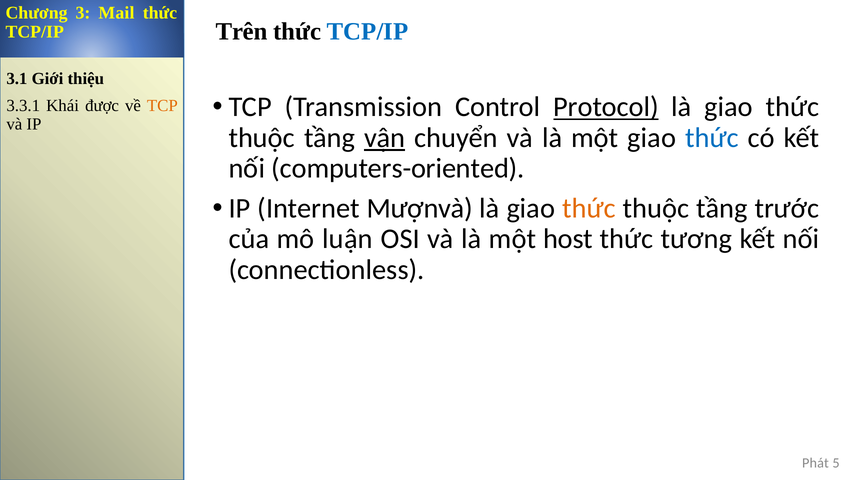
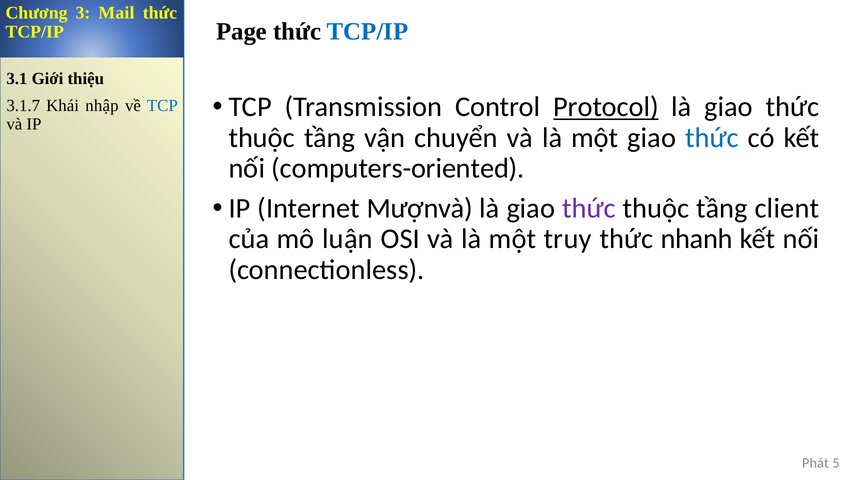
Trên: Trên -> Page
3.3.1: 3.3.1 -> 3.1.7
được: được -> nhập
TCP at (162, 106) colour: orange -> blue
vận underline: present -> none
thức at (589, 208) colour: orange -> purple
trước: trước -> client
host: host -> truy
tương: tương -> nhanh
